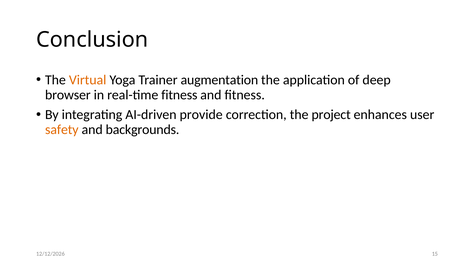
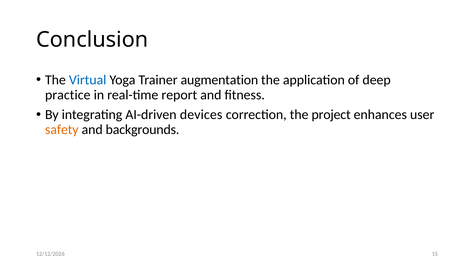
Virtual colour: orange -> blue
browser: browser -> practice
real-time fitness: fitness -> report
provide: provide -> devices
